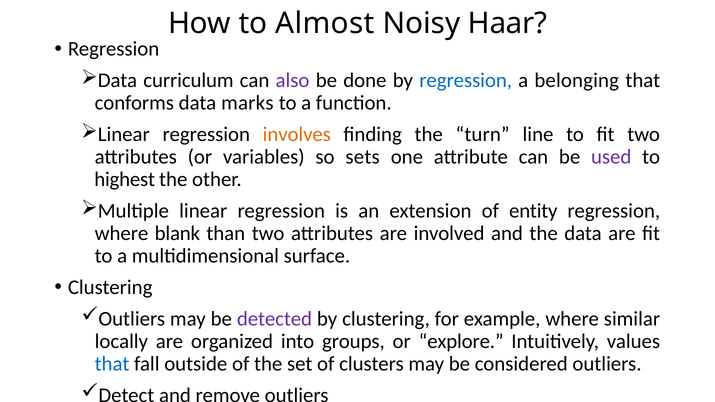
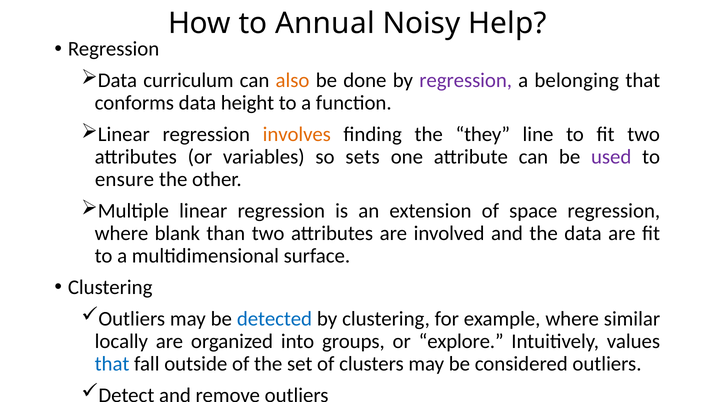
Almost: Almost -> Annual
Haar: Haar -> Help
also colour: purple -> orange
regression at (466, 80) colour: blue -> purple
marks: marks -> height
turn: turn -> they
highest: highest -> ensure
entity: entity -> space
detected colour: purple -> blue
